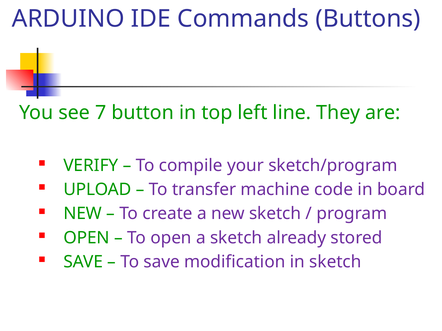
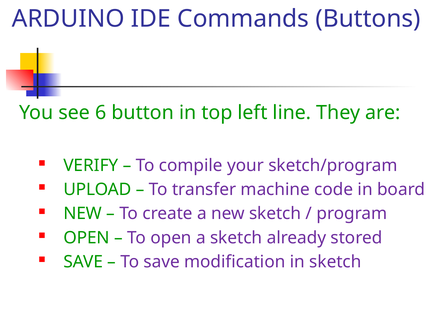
7: 7 -> 6
